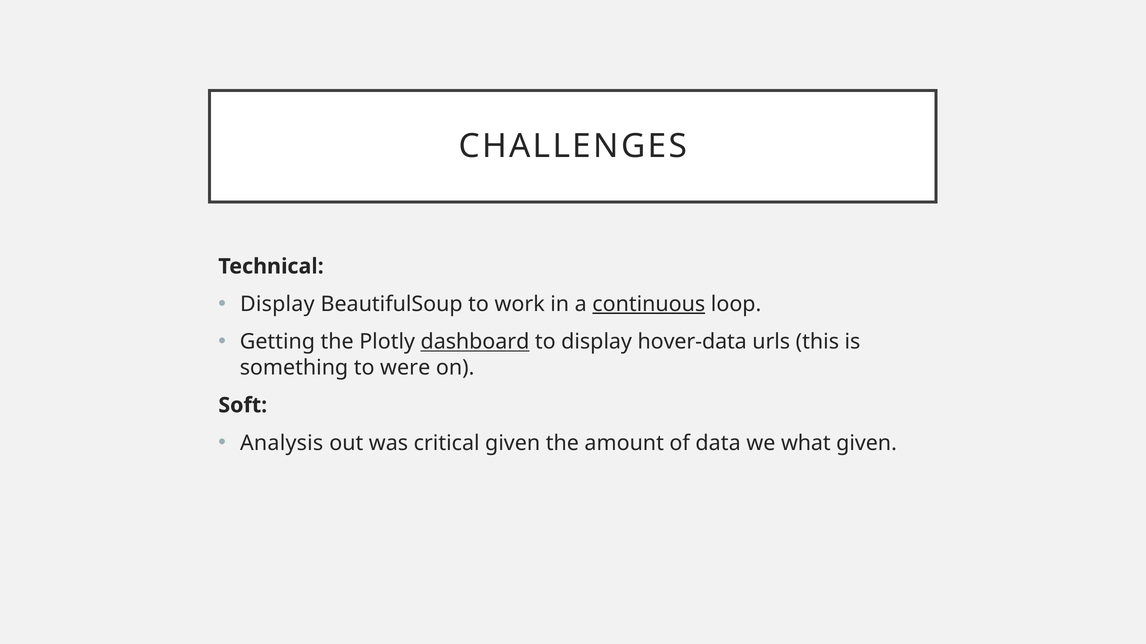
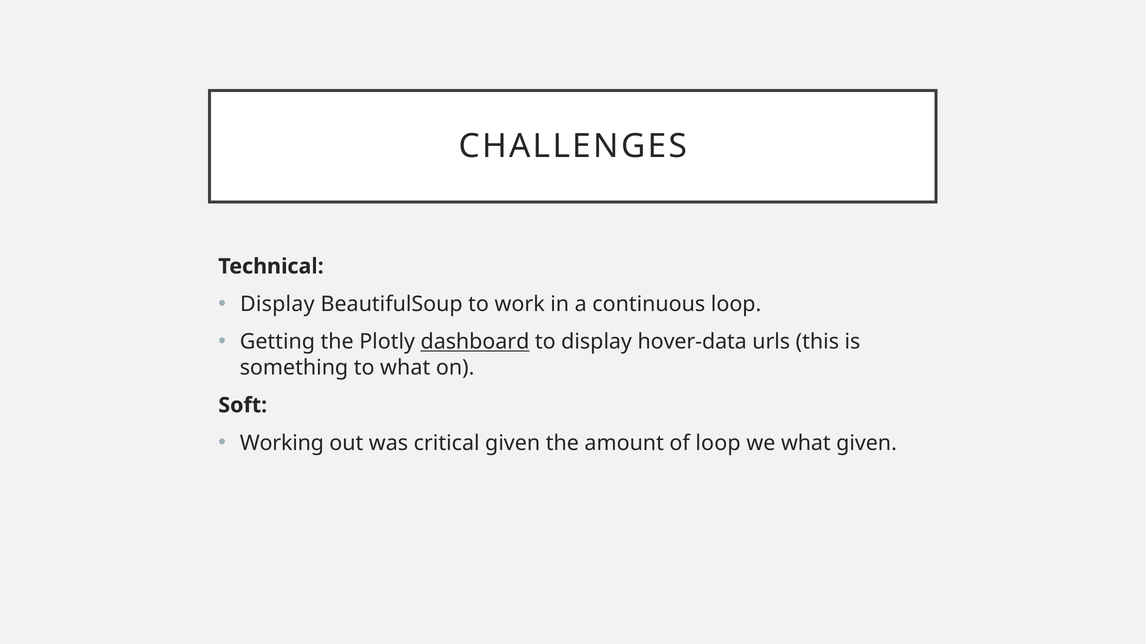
continuous underline: present -> none
to were: were -> what
Analysis: Analysis -> Working
of data: data -> loop
